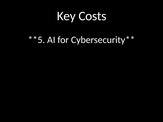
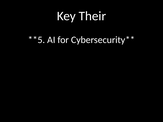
Costs: Costs -> Their
